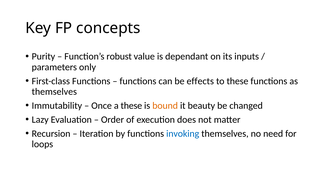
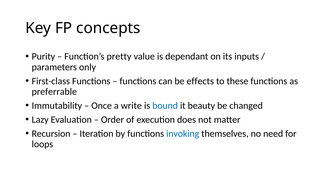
robust: robust -> pretty
themselves at (54, 92): themselves -> preferrable
a these: these -> write
bound colour: orange -> blue
